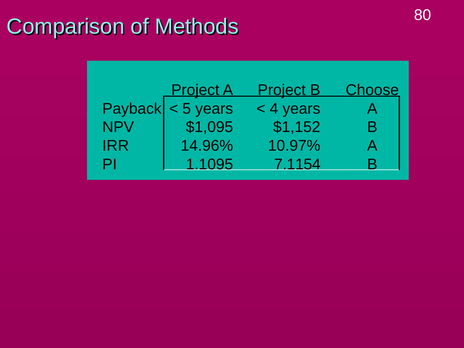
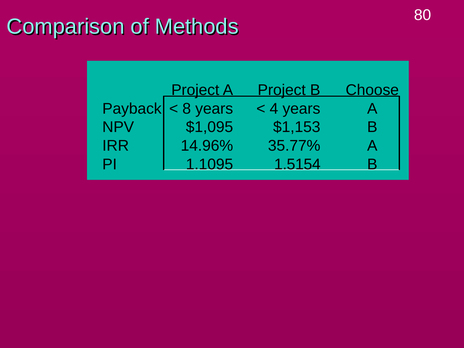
5: 5 -> 8
$1,152: $1,152 -> $1,153
10.97%: 10.97% -> 35.77%
7.1154: 7.1154 -> 1.5154
